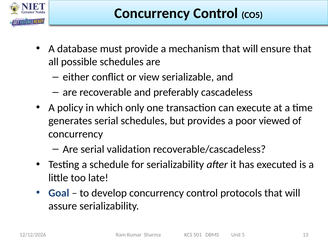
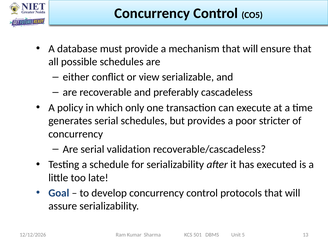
viewed: viewed -> stricter
